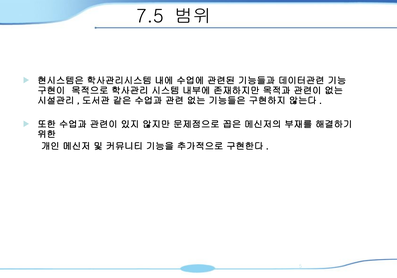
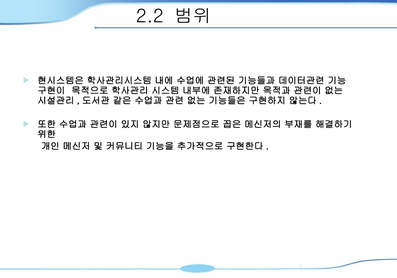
7.5: 7.5 -> 2.2
